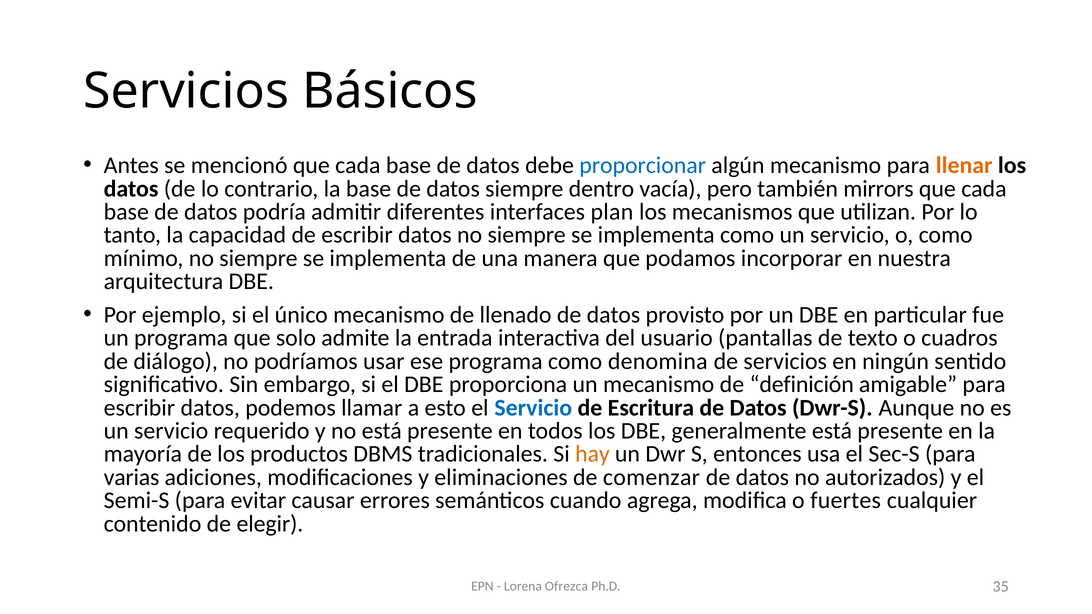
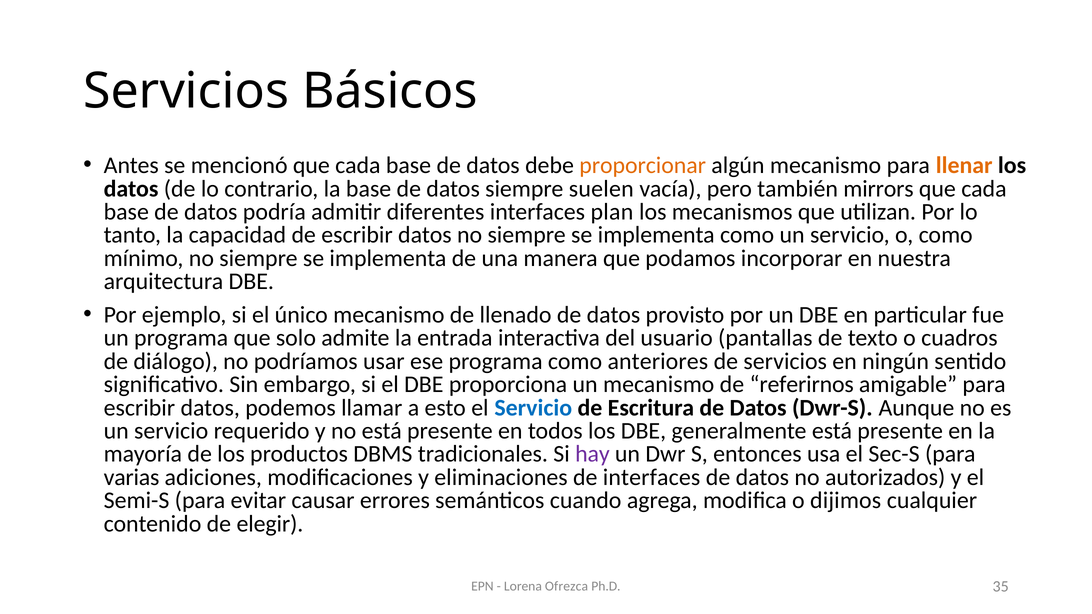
proporcionar colour: blue -> orange
dentro: dentro -> suelen
denomina: denomina -> anteriores
definición: definición -> referirnos
hay colour: orange -> purple
de comenzar: comenzar -> interfaces
fuertes: fuertes -> dijimos
